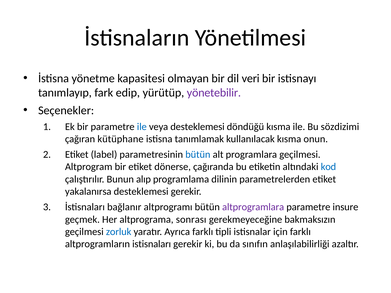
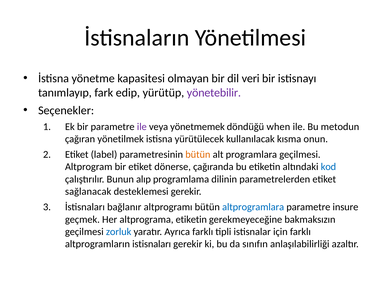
ile at (142, 127) colour: blue -> purple
veya desteklemesi: desteklemesi -> yönetmemek
döndüğü kısma: kısma -> when
sözdizimi: sözdizimi -> metodun
kütüphane: kütüphane -> yönetilmek
tanımlamak: tanımlamak -> yürütülecek
bütün at (198, 155) colour: blue -> orange
yakalanırsa: yakalanırsa -> sağlanacak
altprogramlara colour: purple -> blue
altprograma sonrası: sonrası -> etiketin
